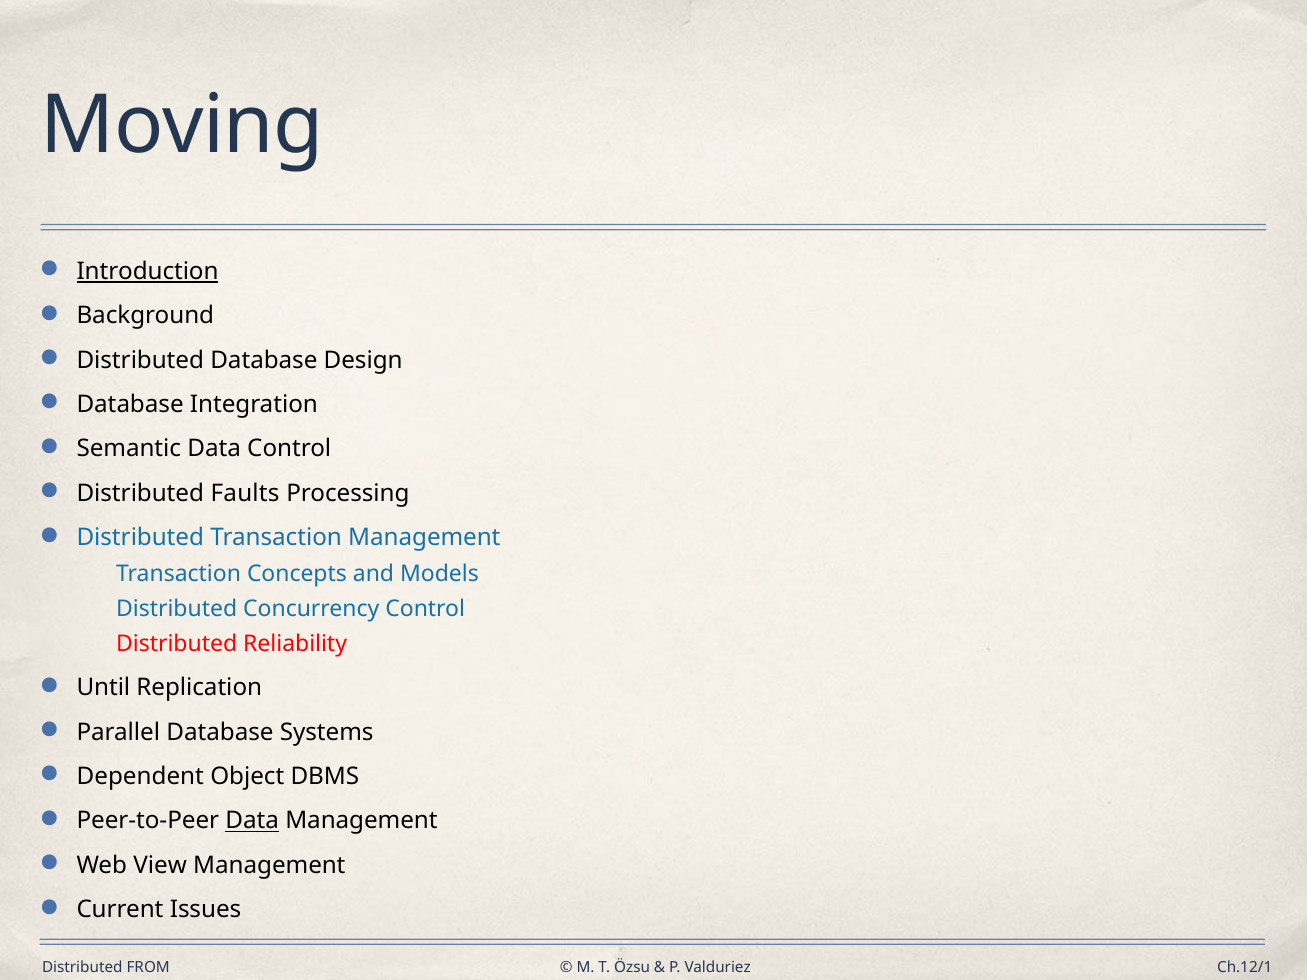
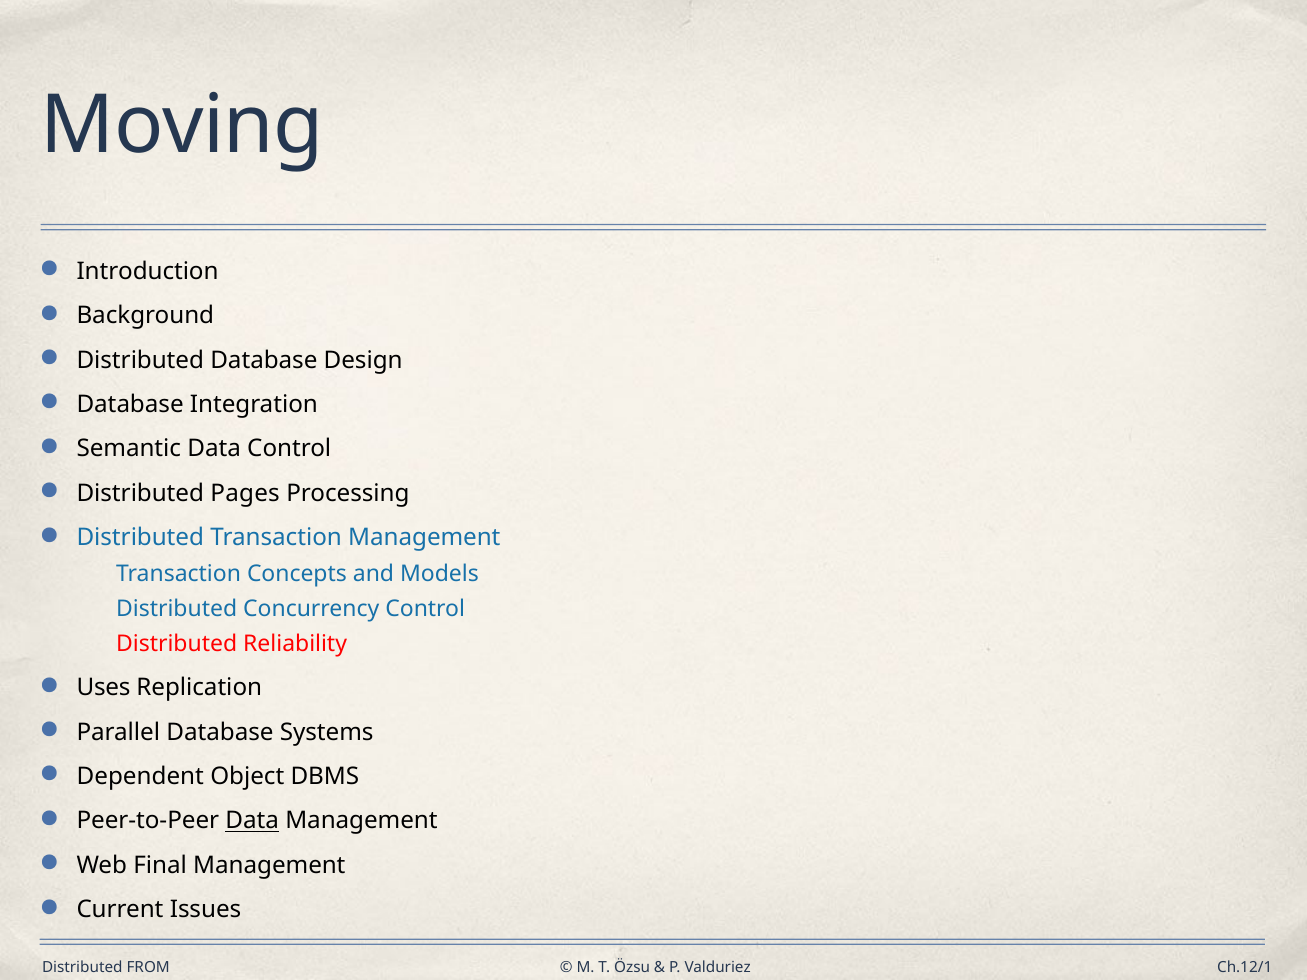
Introduction underline: present -> none
Faults: Faults -> Pages
Until: Until -> Uses
View: View -> Final
